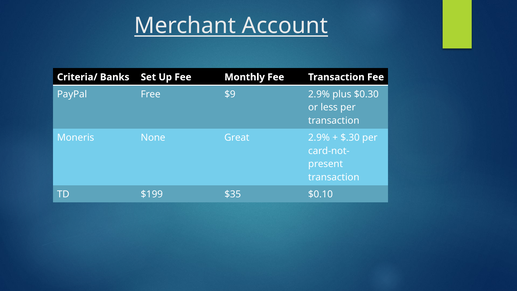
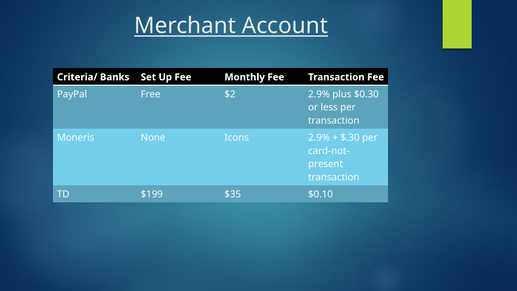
$9: $9 -> $2
Great: Great -> Icons
